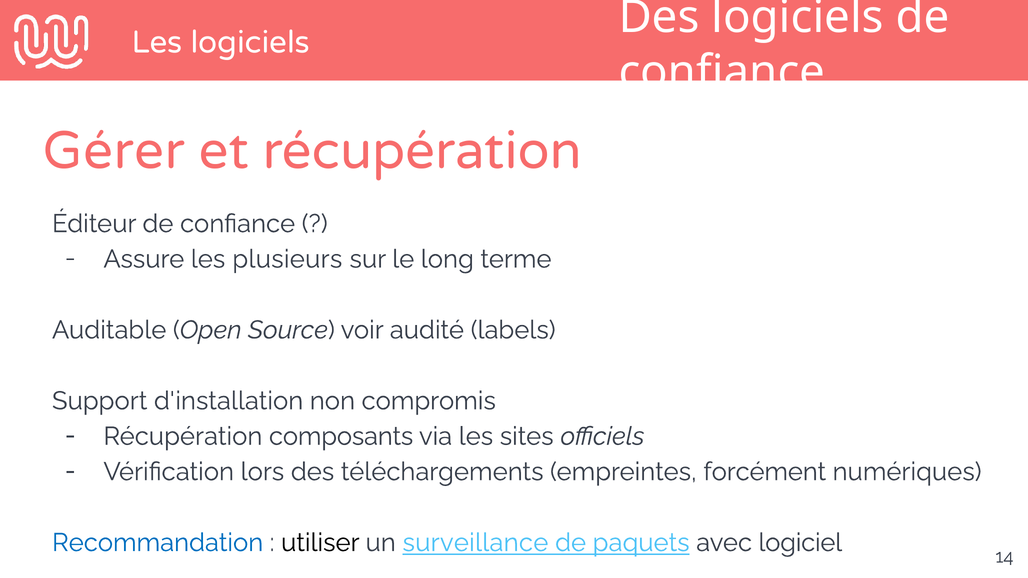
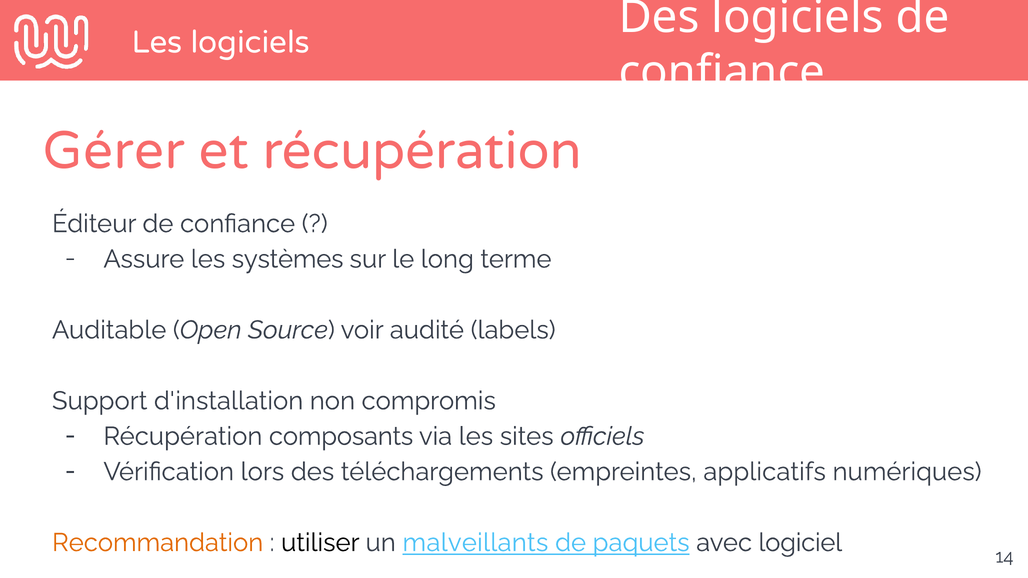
plusieurs: plusieurs -> systèmes
forcément: forcément -> applicatifs
Recommandation colour: blue -> orange
surveillance: surveillance -> malveillants
